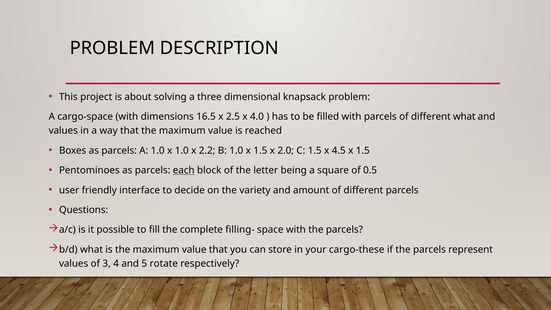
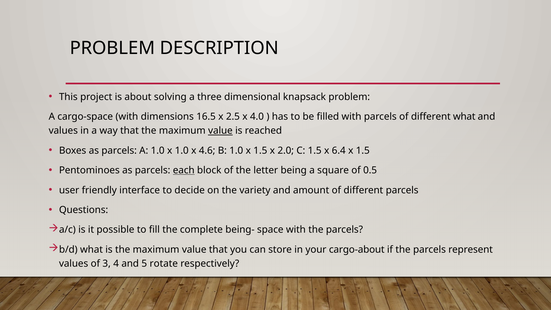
value at (220, 131) underline: none -> present
2.2: 2.2 -> 4.6
4.5: 4.5 -> 6.4
filling-: filling- -> being-
cargo-these: cargo-these -> cargo-about
